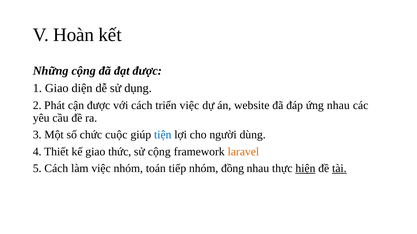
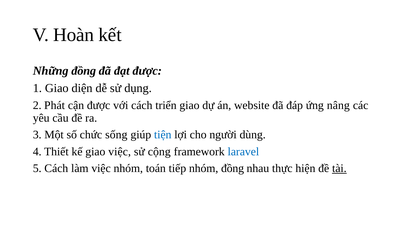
Những cộng: cộng -> đồng
triển việc: việc -> giao
ứng nhau: nhau -> nâng
cuộc: cuộc -> sống
giao thức: thức -> việc
laravel colour: orange -> blue
hiện underline: present -> none
